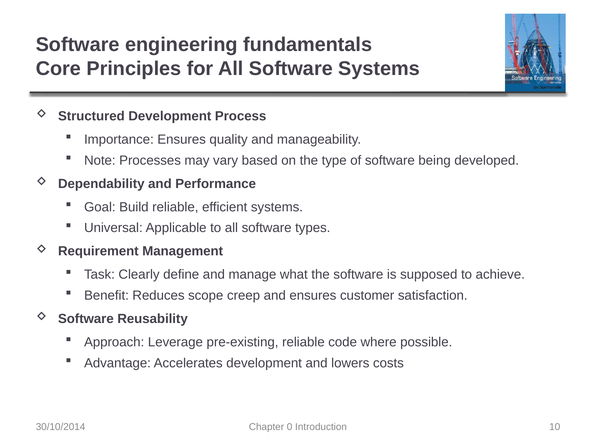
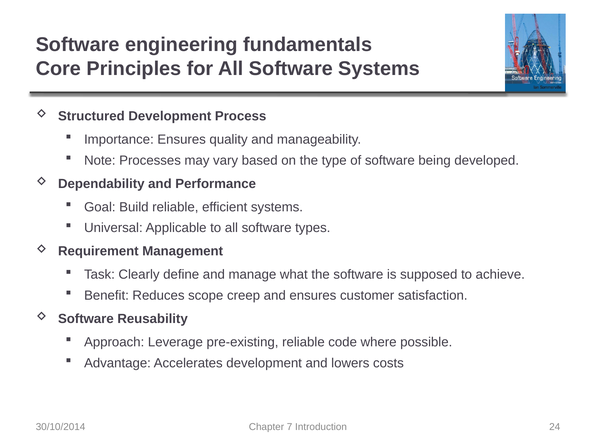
0: 0 -> 7
10: 10 -> 24
